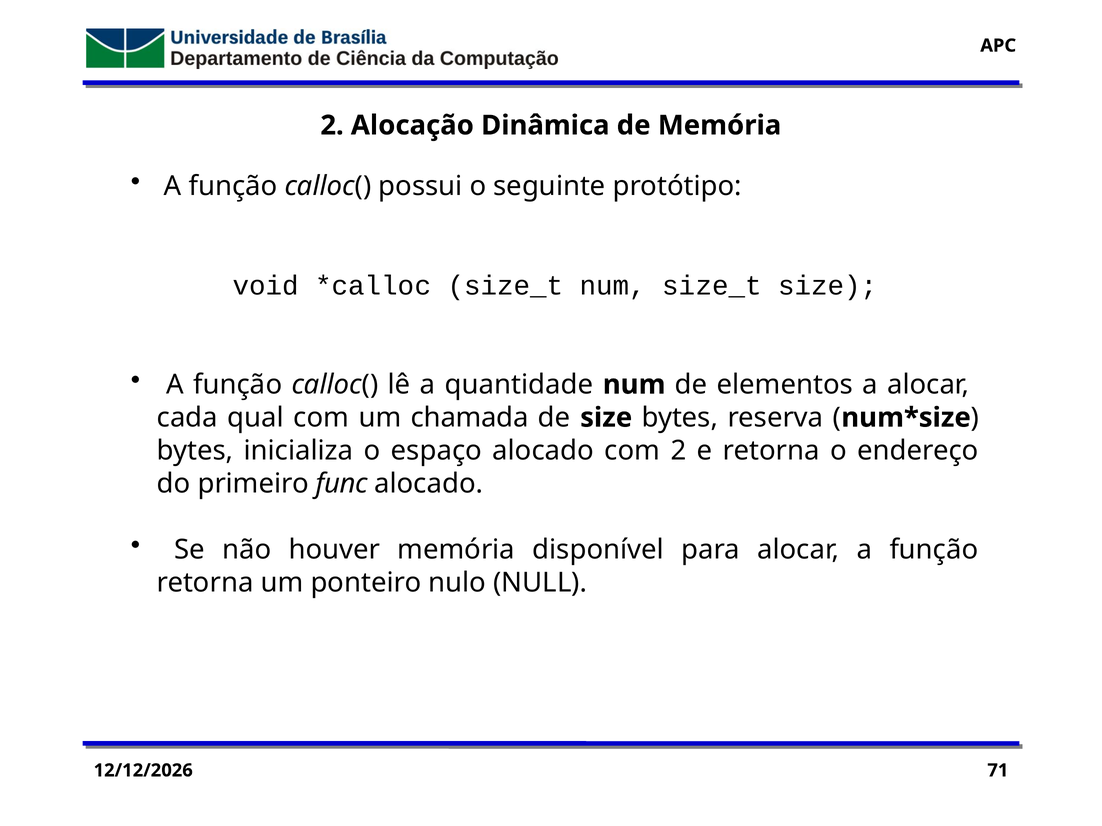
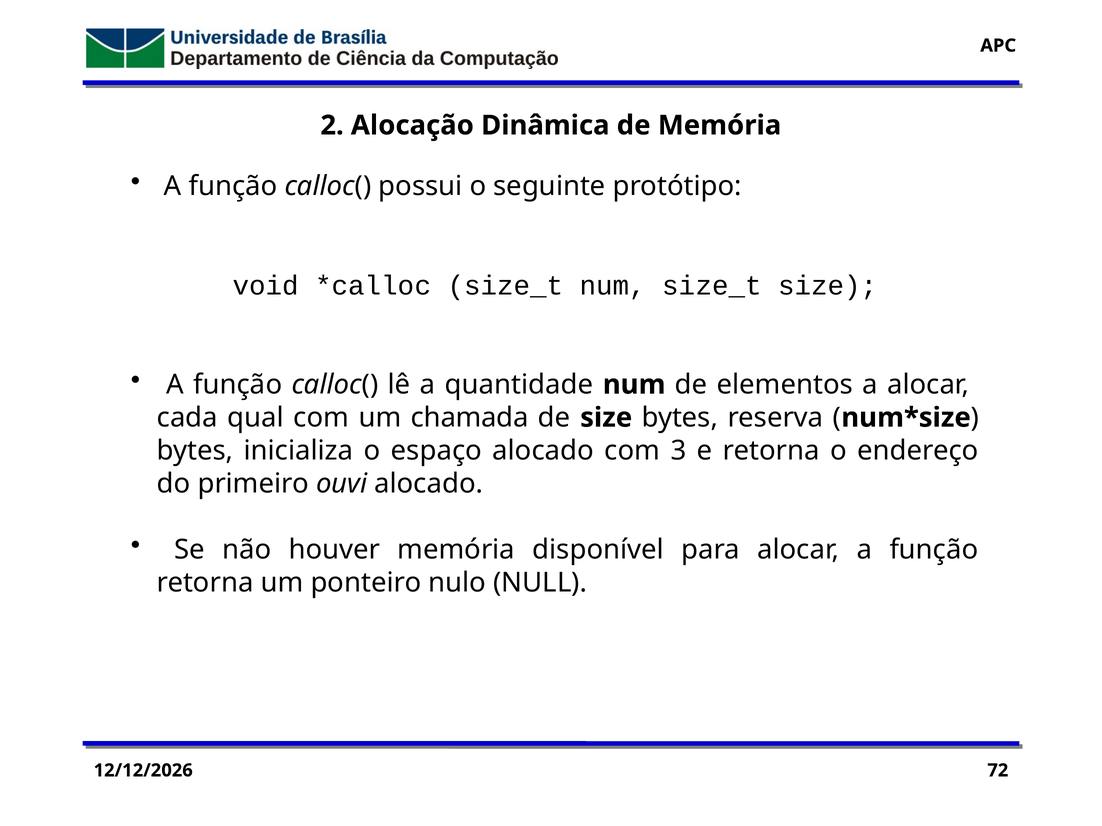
com 2: 2 -> 3
func: func -> ouvi
71: 71 -> 72
